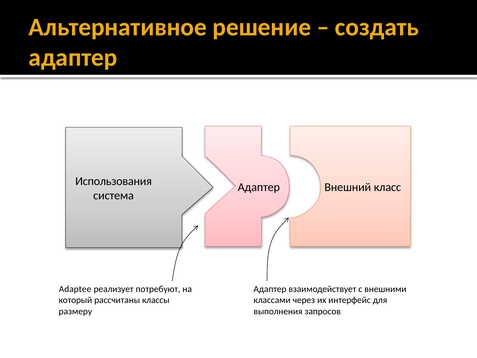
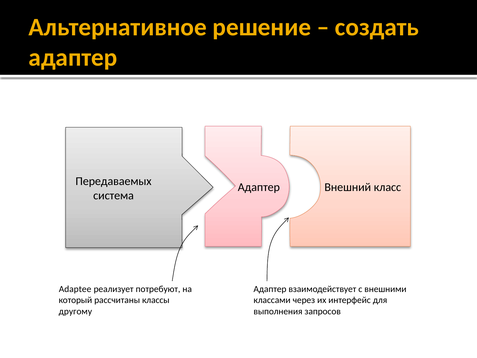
Использования: Использования -> Передаваемых
размеру: размеру -> другому
